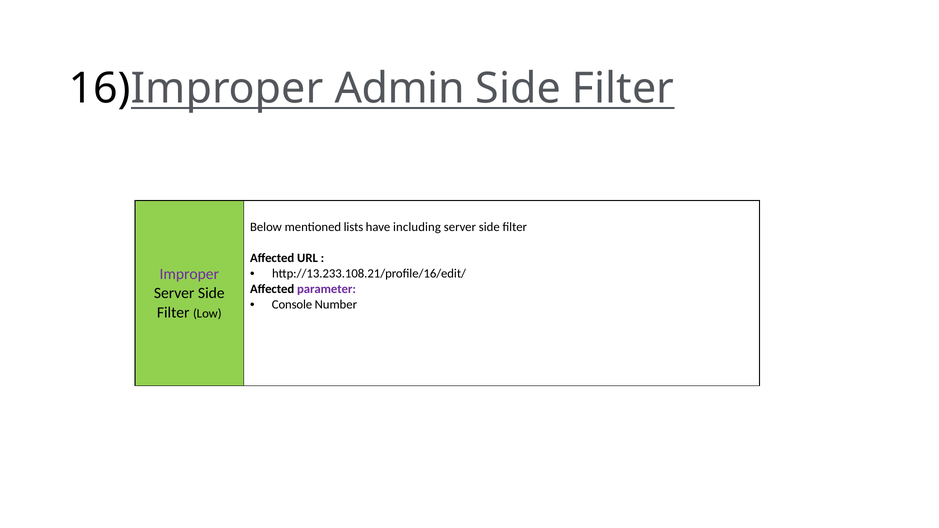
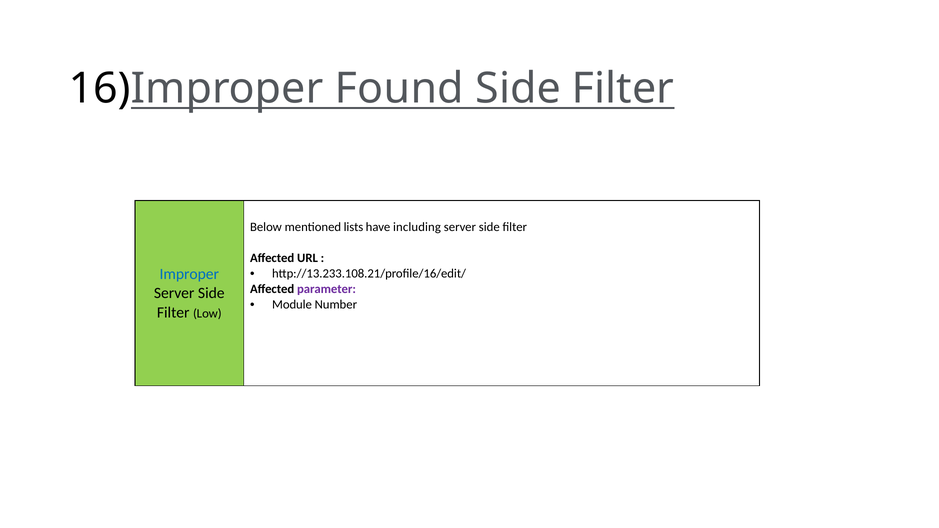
Admin: Admin -> Found
Improper colour: purple -> blue
Console: Console -> Module
